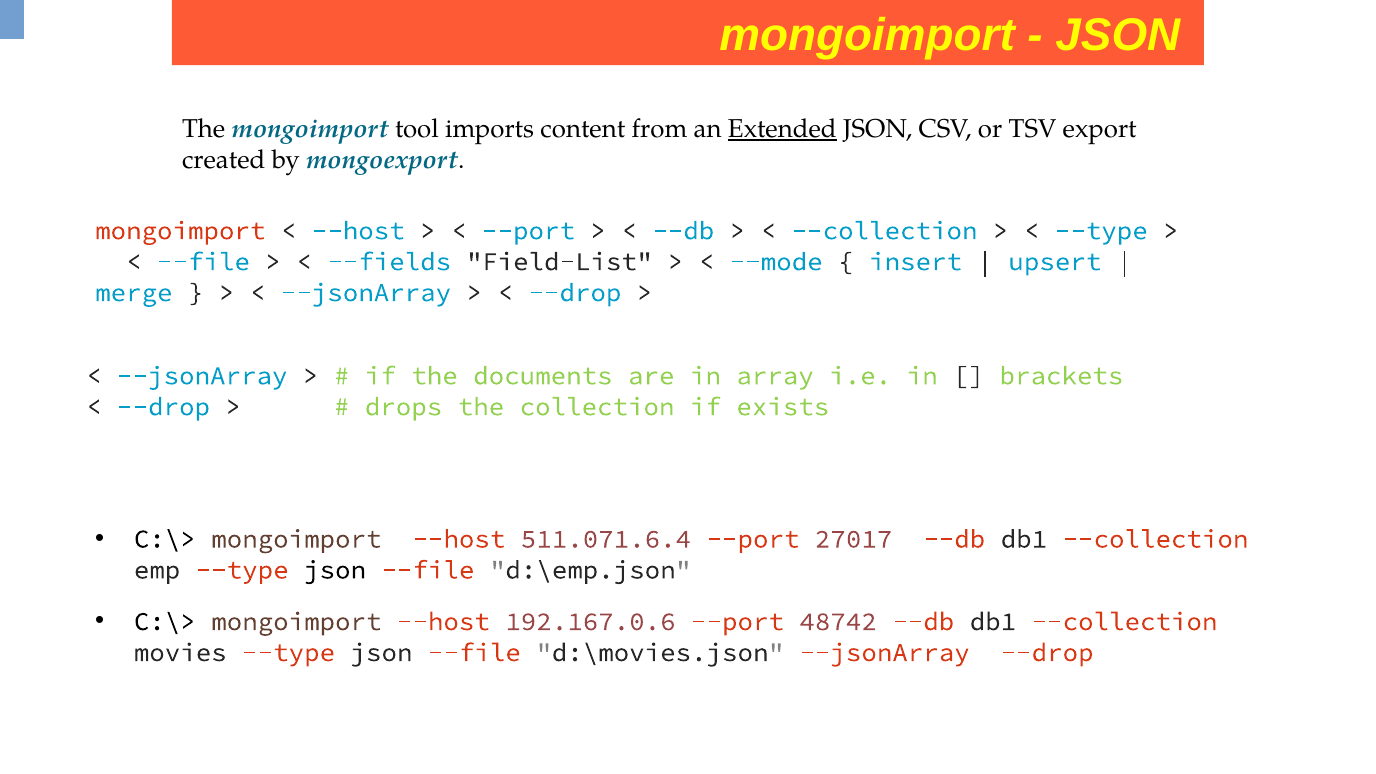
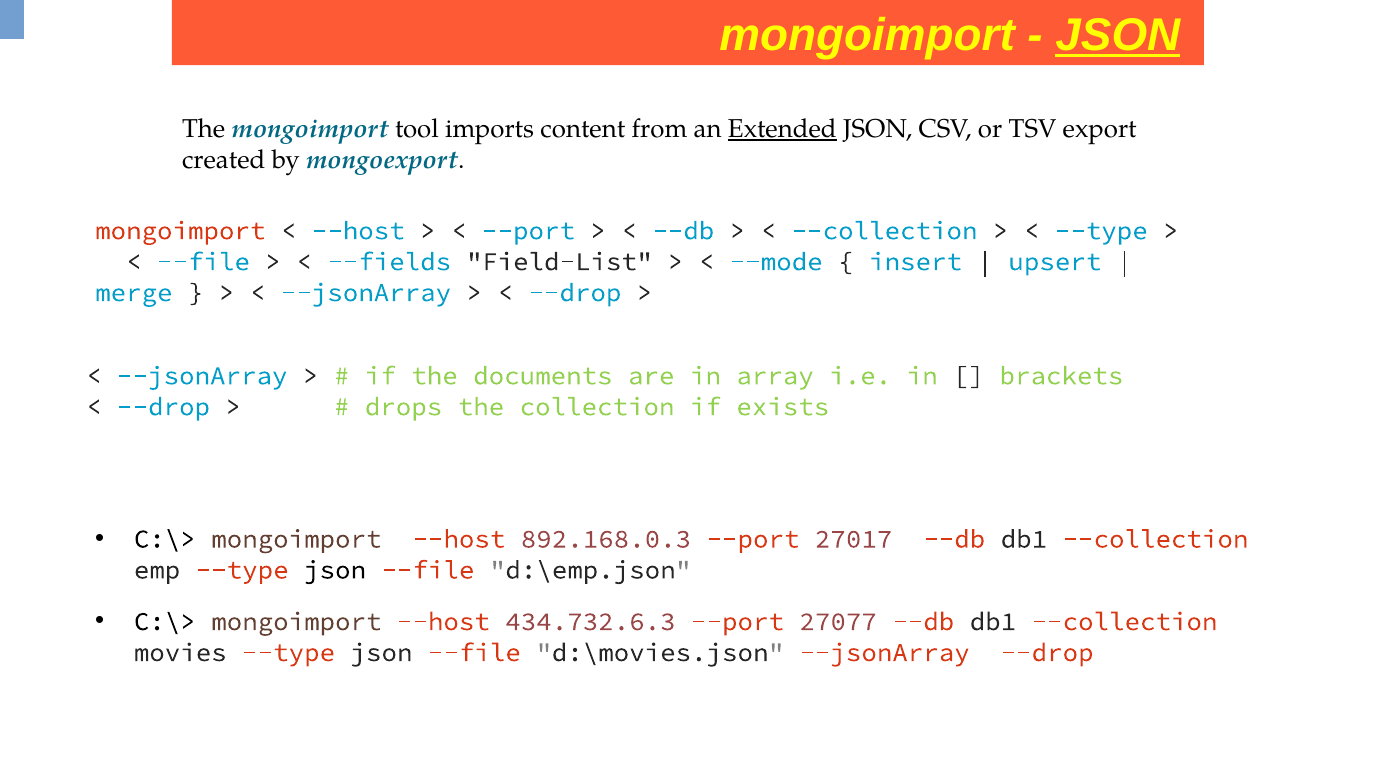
JSON at (1118, 36) underline: none -> present
511.071.6.4: 511.071.6.4 -> 892.168.0.3
192.167.0.6: 192.167.0.6 -> 434.732.6.3
48742: 48742 -> 27077
